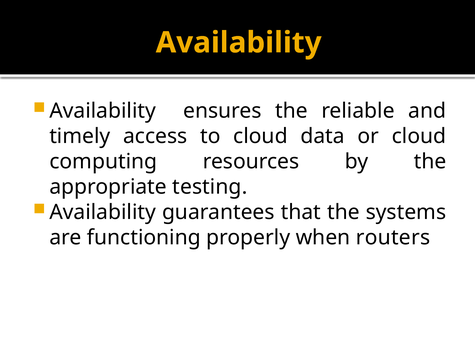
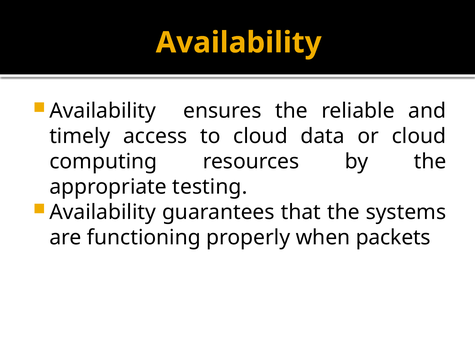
routers: routers -> packets
